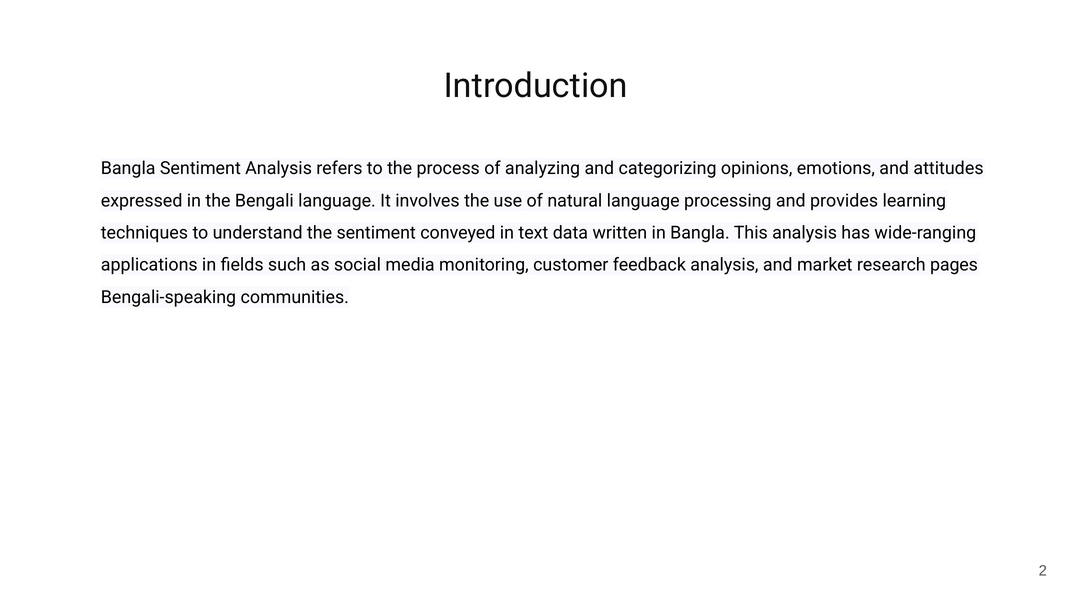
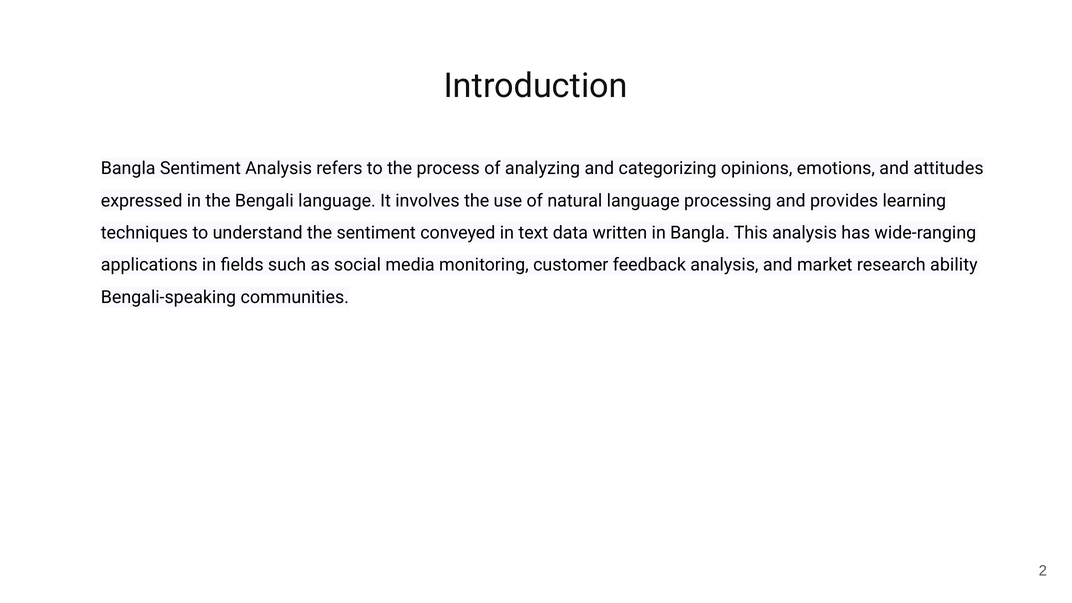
pages: pages -> ability
